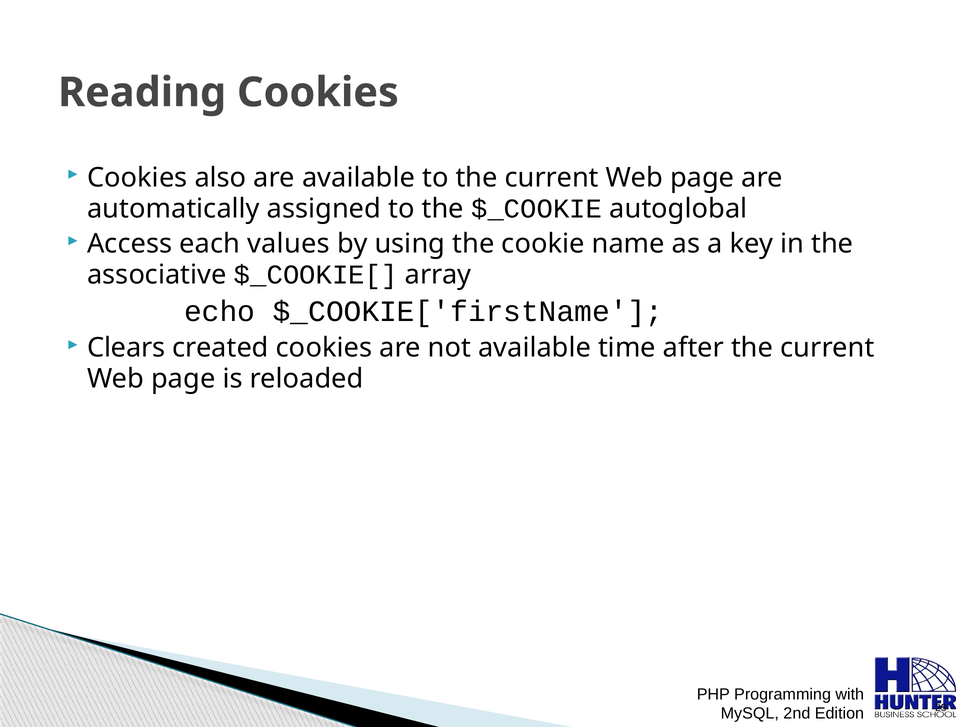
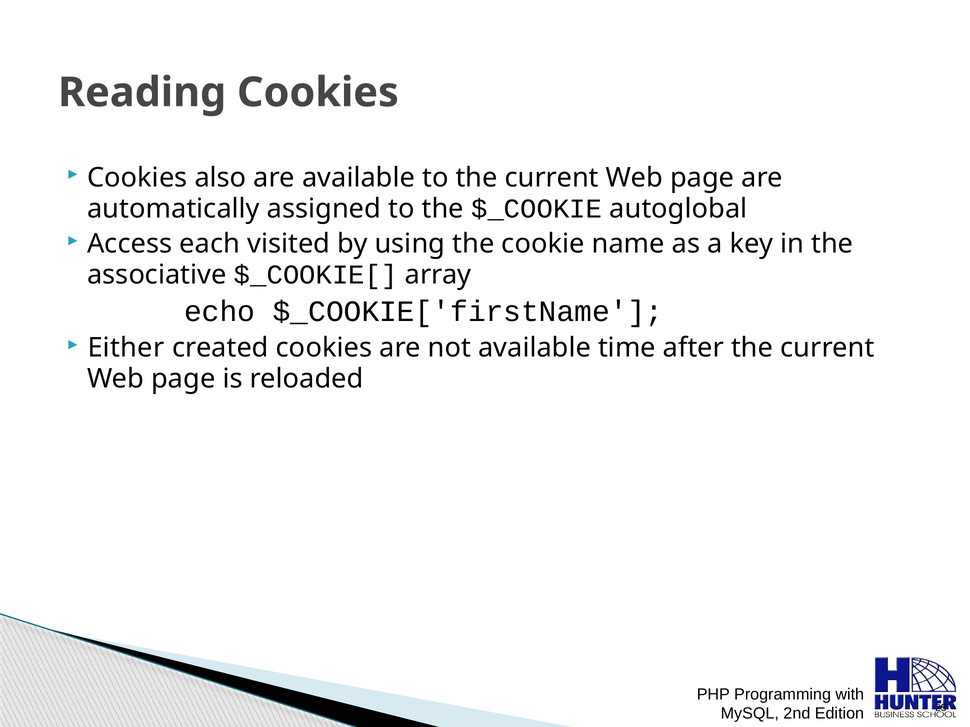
values: values -> visited
Clears: Clears -> Either
